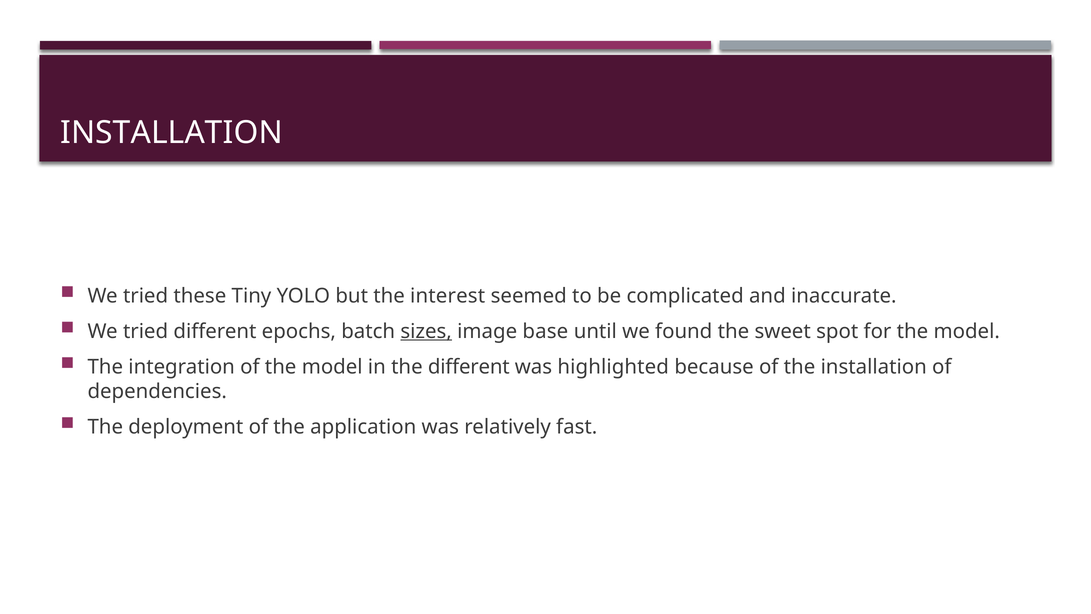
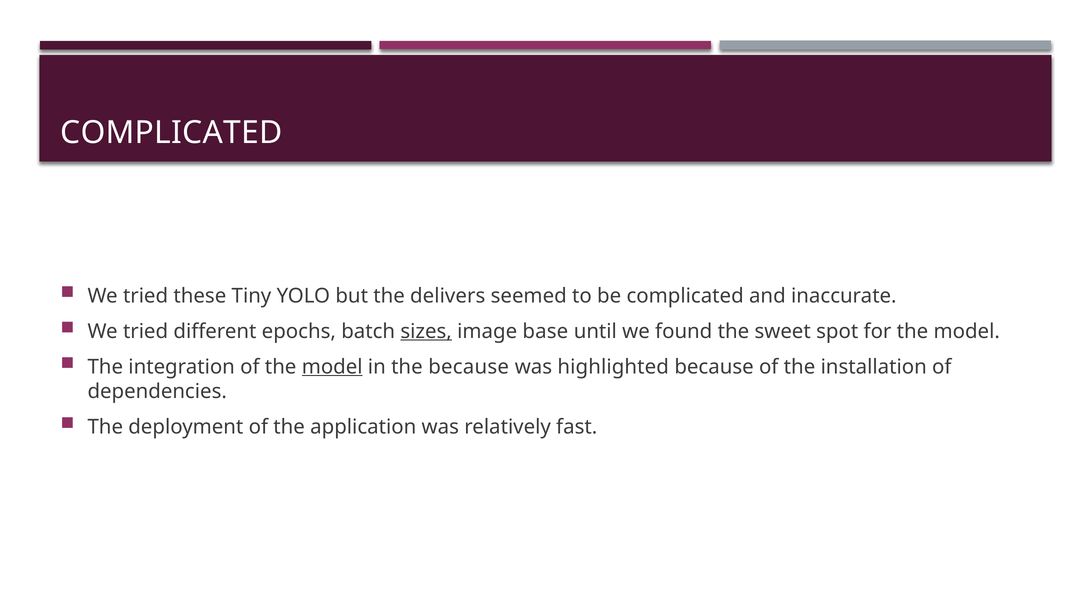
INSTALLATION at (171, 133): INSTALLATION -> COMPLICATED
interest: interest -> delivers
model at (332, 367) underline: none -> present
the different: different -> because
